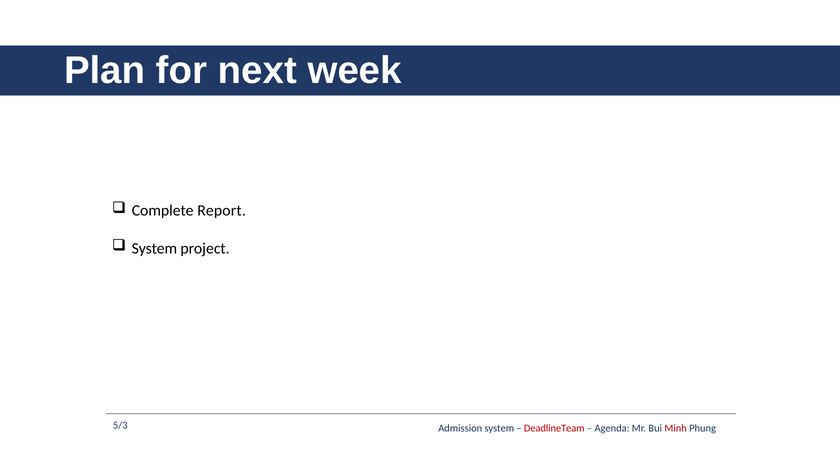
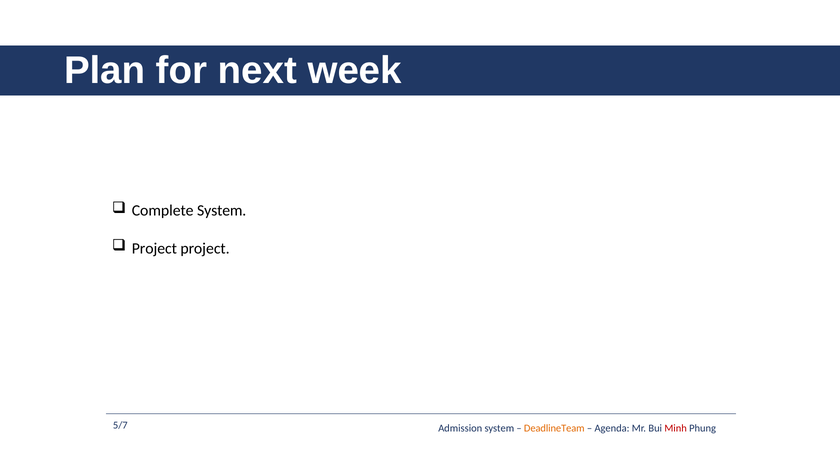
Complete Report: Report -> System
System at (154, 248): System -> Project
5/3: 5/3 -> 5/7
DeadlineTeam colour: red -> orange
